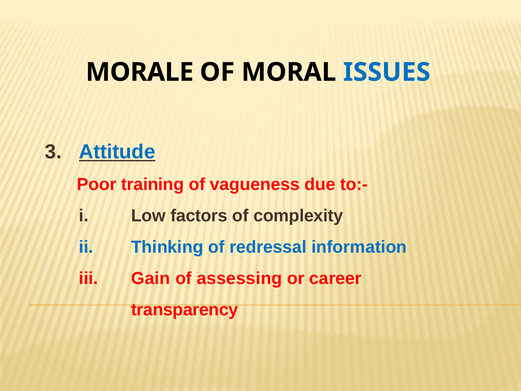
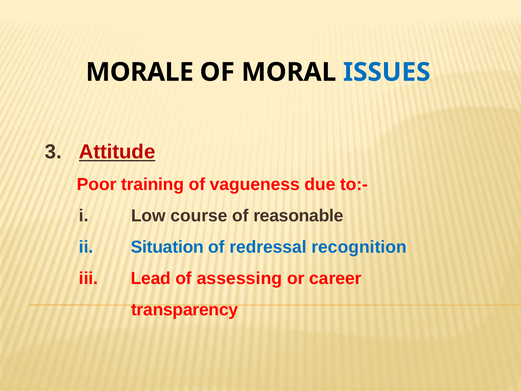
Attitude colour: blue -> red
factors: factors -> course
complexity: complexity -> reasonable
Thinking: Thinking -> Situation
information: information -> recognition
Gain: Gain -> Lead
